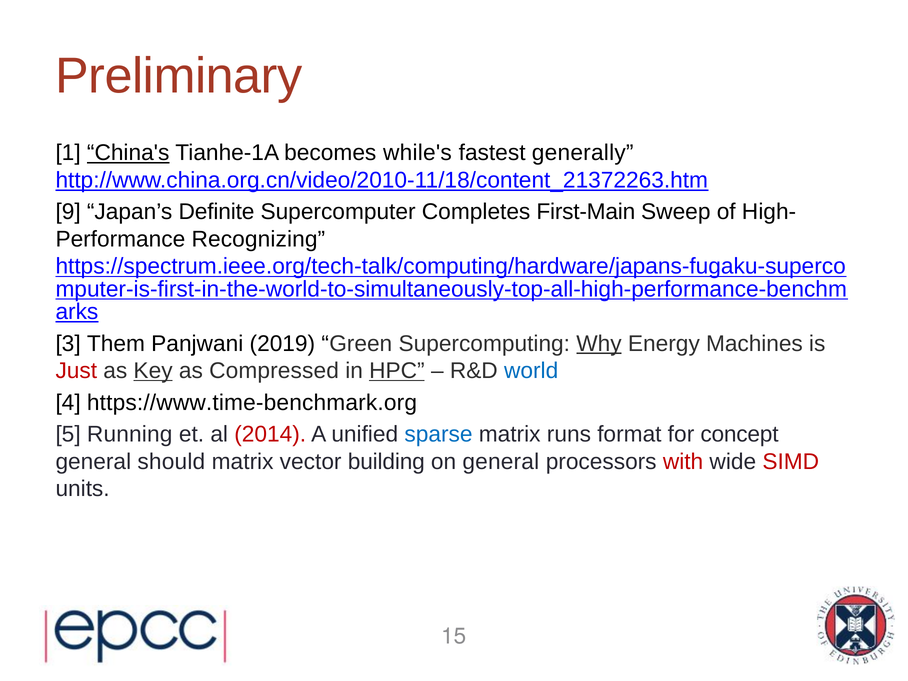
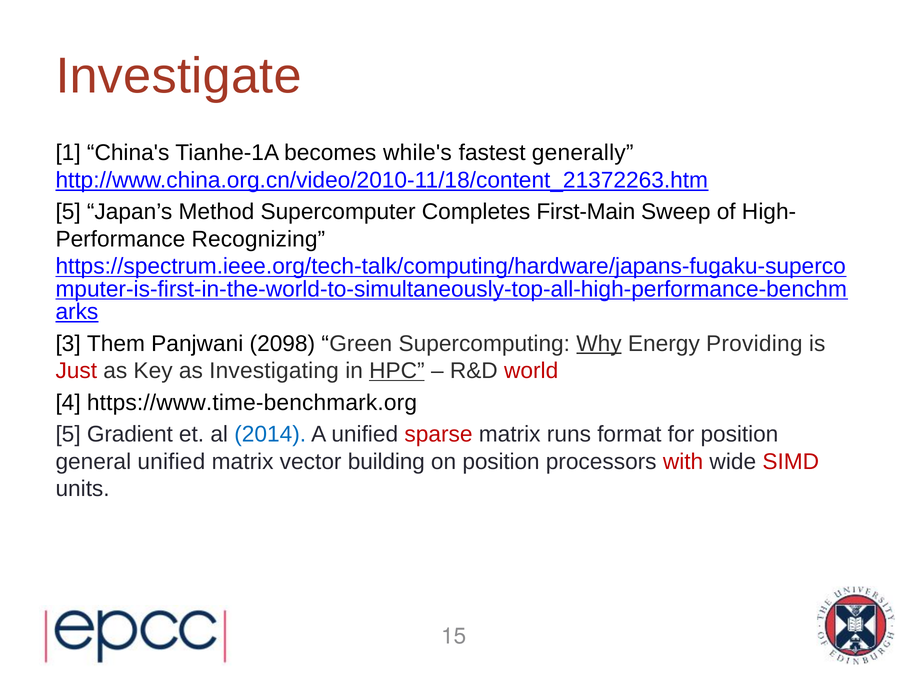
Preliminary: Preliminary -> Investigate
China's underline: present -> none
9 at (68, 212): 9 -> 5
Definite: Definite -> Method
2019: 2019 -> 2098
Machines: Machines -> Providing
Key underline: present -> none
Compressed: Compressed -> Investigating
world colour: blue -> red
Running: Running -> Gradient
2014 colour: red -> blue
sparse colour: blue -> red
for concept: concept -> position
general should: should -> unified
on general: general -> position
